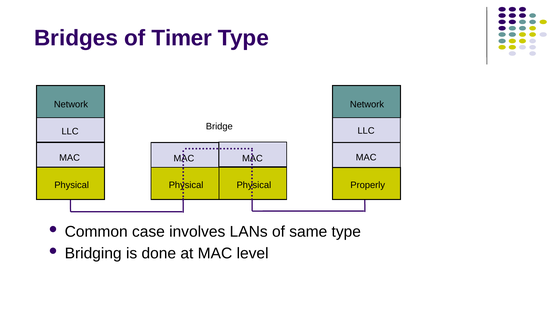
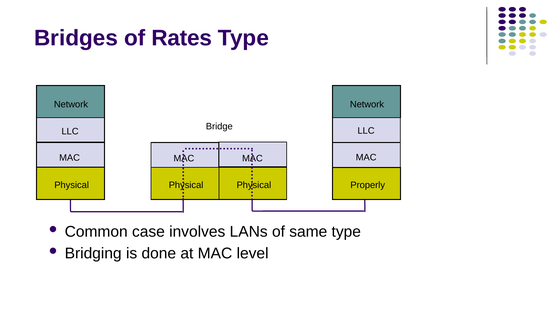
Timer: Timer -> Rates
